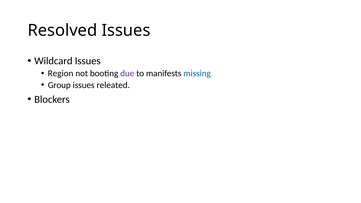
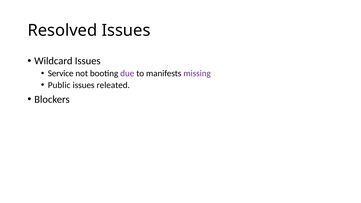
Region: Region -> Service
missing colour: blue -> purple
Group: Group -> Public
